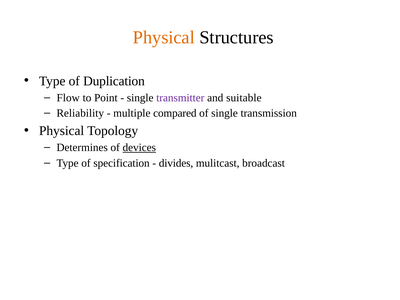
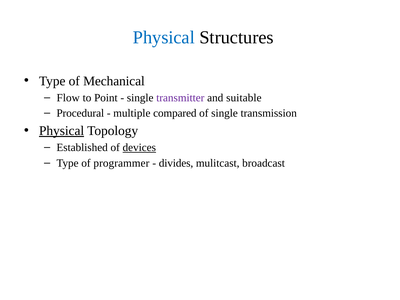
Physical at (164, 38) colour: orange -> blue
Duplication: Duplication -> Mechanical
Reliability: Reliability -> Procedural
Physical at (62, 131) underline: none -> present
Determines: Determines -> Established
specification: specification -> programmer
